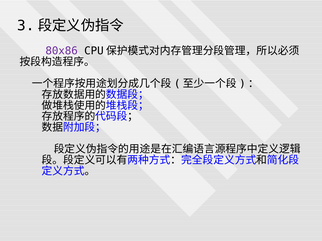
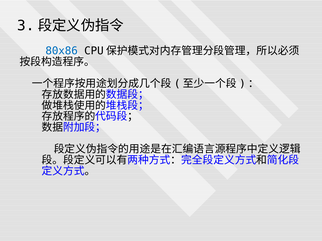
80x86 colour: purple -> blue
